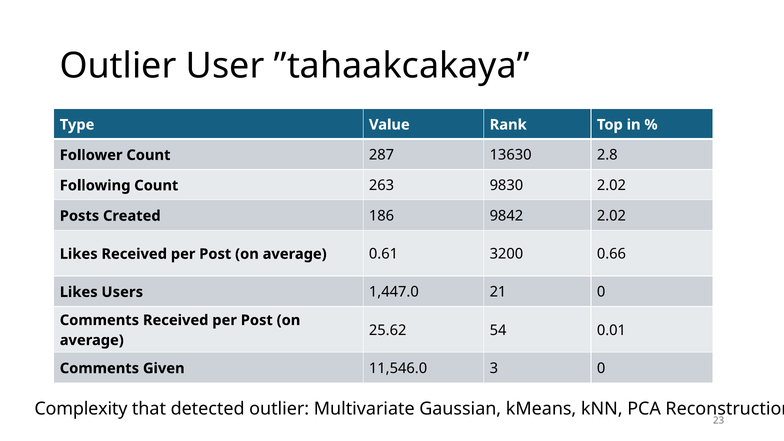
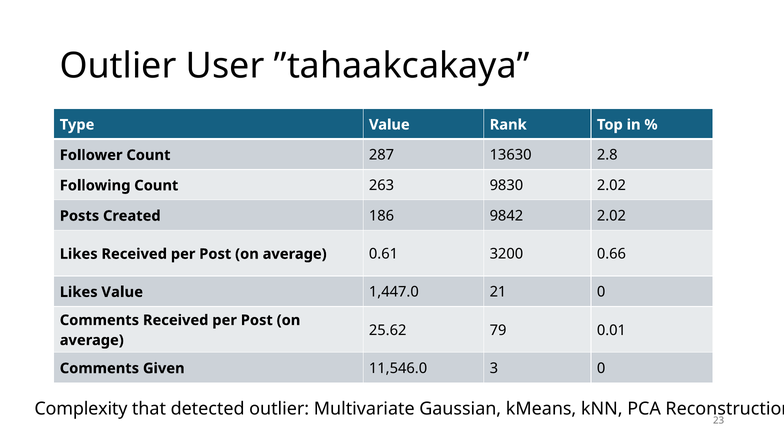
Likes Users: Users -> Value
54: 54 -> 79
